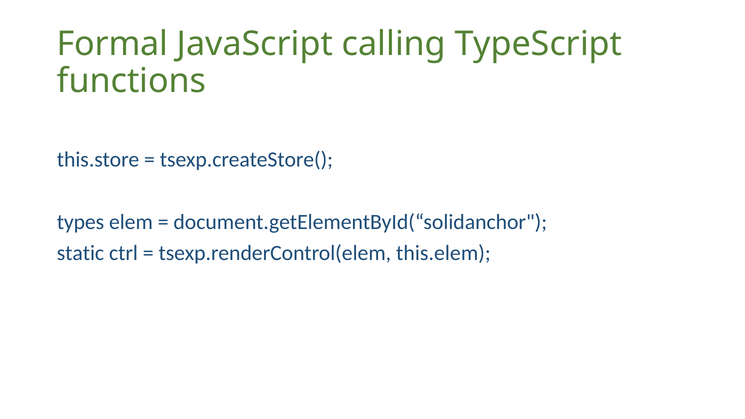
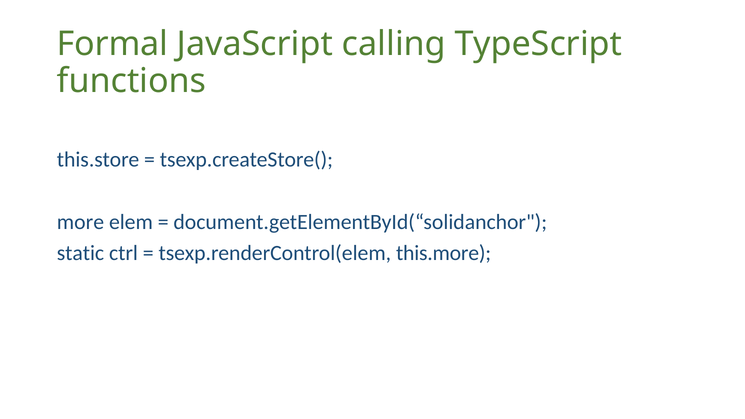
types: types -> more
this.elem: this.elem -> this.more
